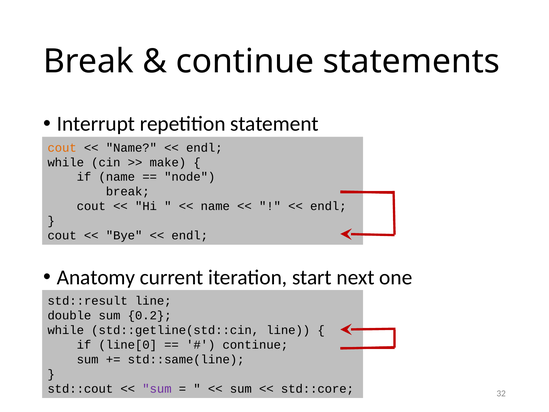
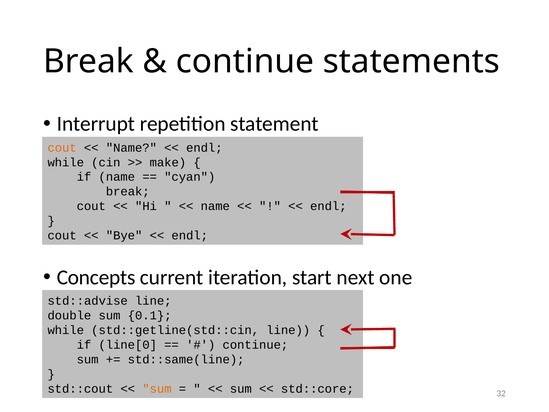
node: node -> cyan
Anatomy: Anatomy -> Concepts
std::result: std::result -> std::advise
0.2: 0.2 -> 0.1
sum at (157, 389) colour: purple -> orange
